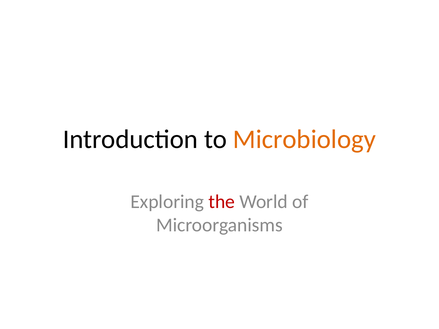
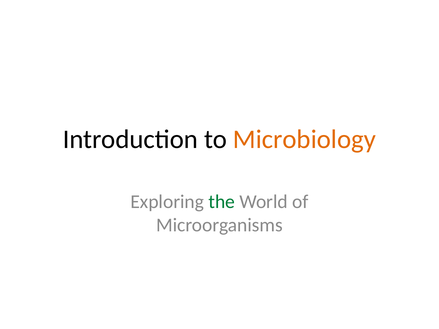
the colour: red -> green
